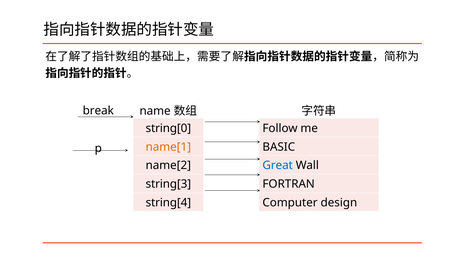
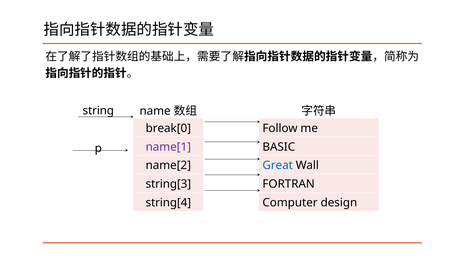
break: break -> string
string[0: string[0 -> break[0
name[1 colour: orange -> purple
